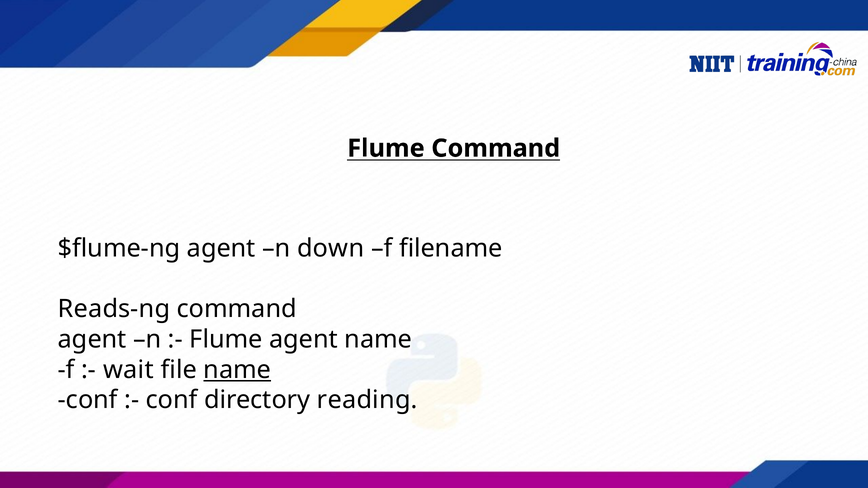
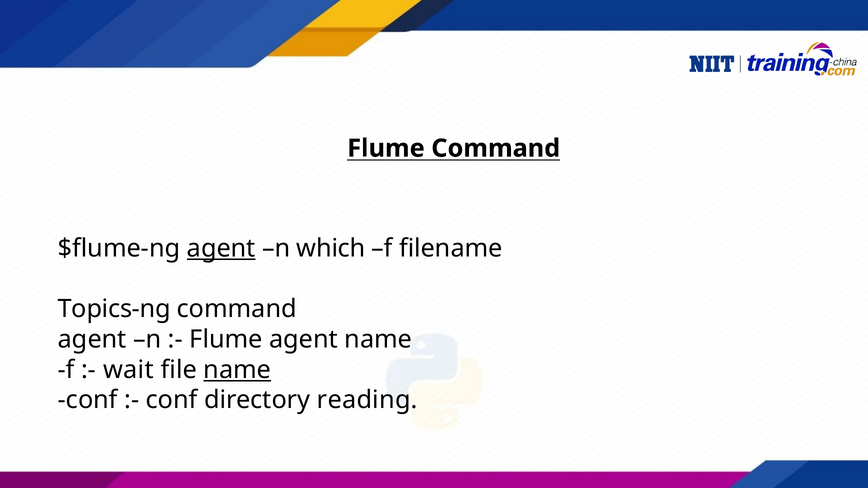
agent at (221, 248) underline: none -> present
down: down -> which
Reads-ng: Reads-ng -> Topics-ng
